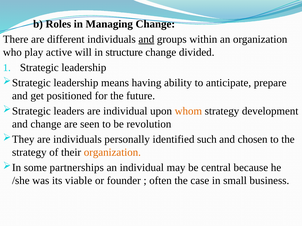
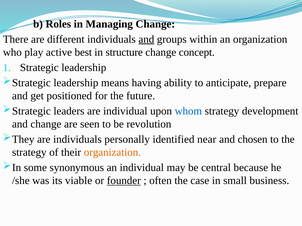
will: will -> best
divided: divided -> concept
whom colour: orange -> blue
such: such -> near
partnerships: partnerships -> synonymous
founder underline: none -> present
